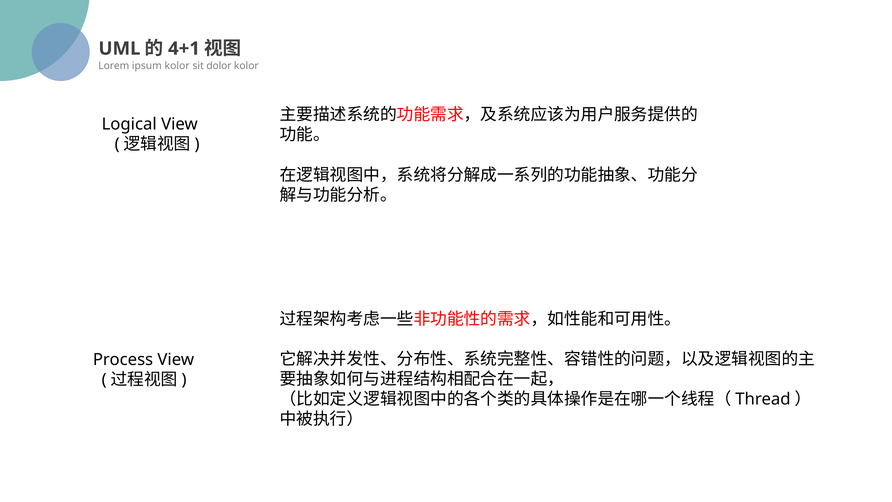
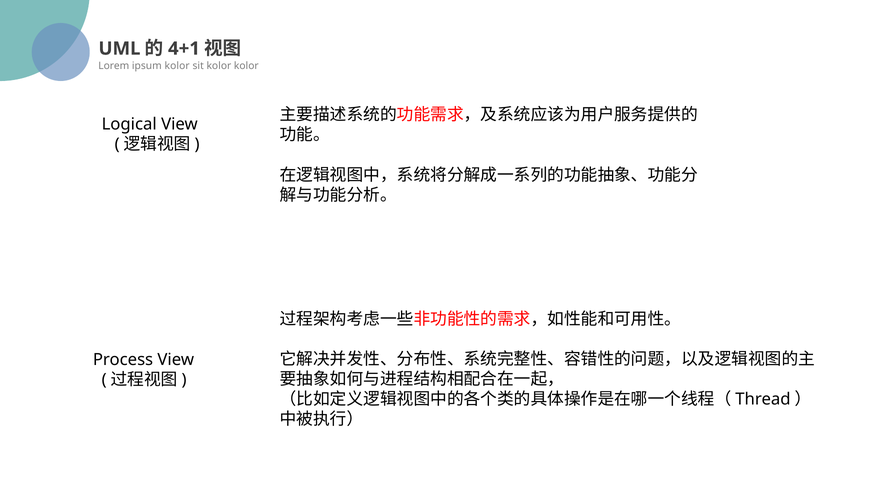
sit dolor: dolor -> kolor
